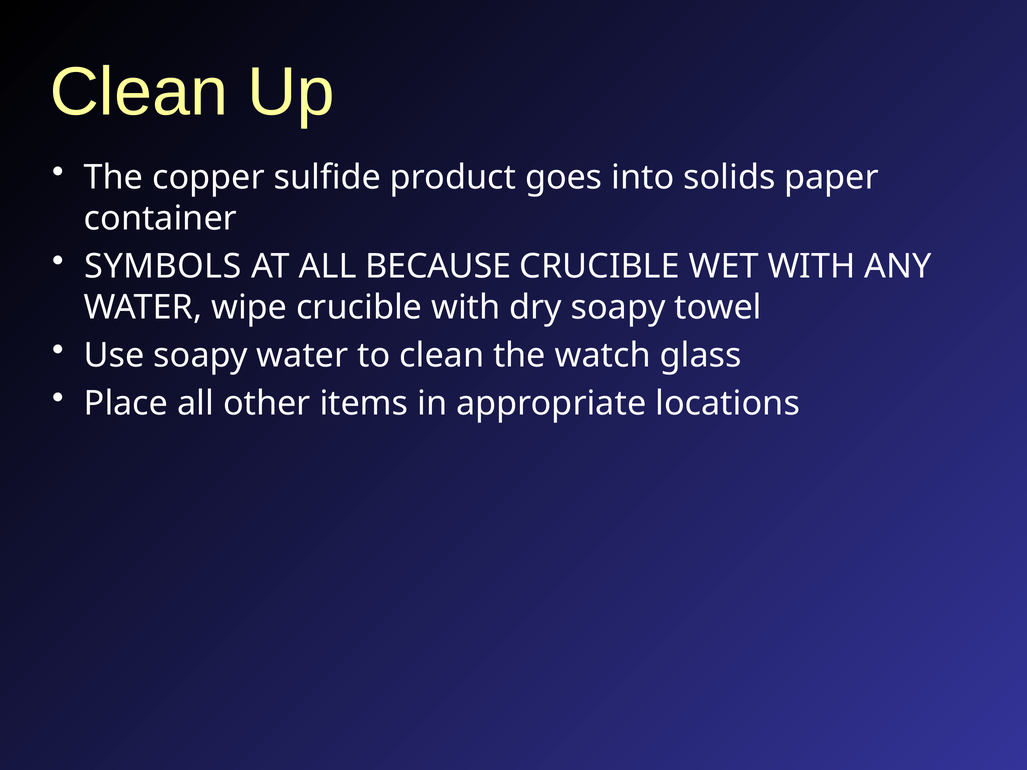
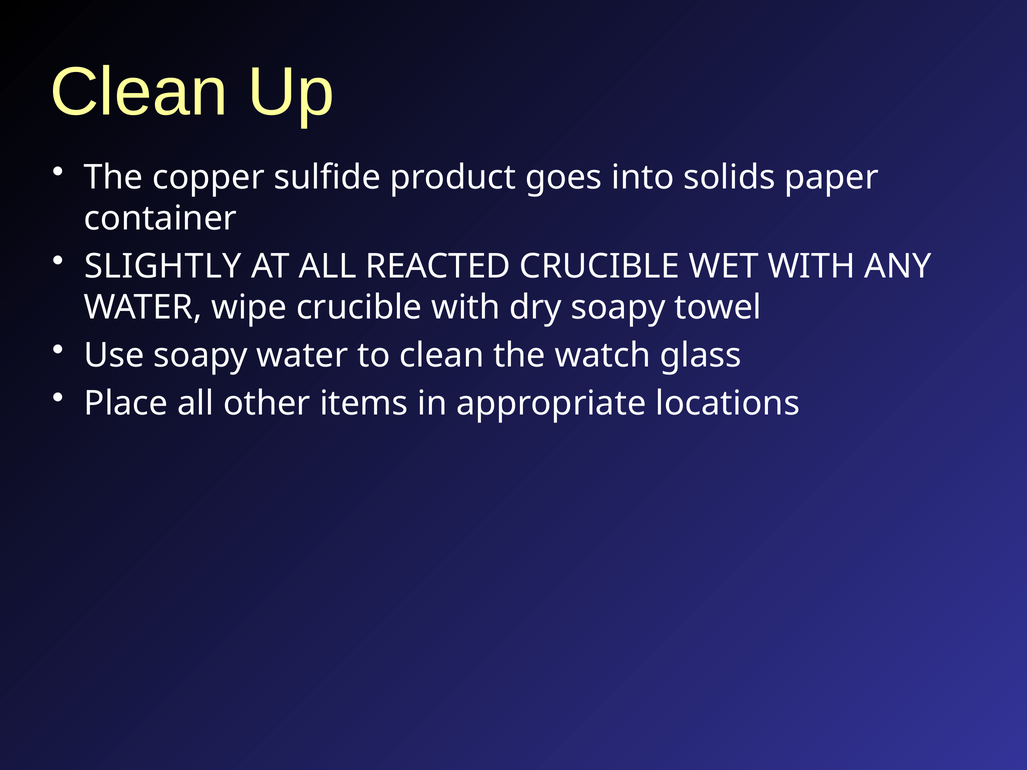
SYMBOLS: SYMBOLS -> SLIGHTLY
BECAUSE: BECAUSE -> REACTED
